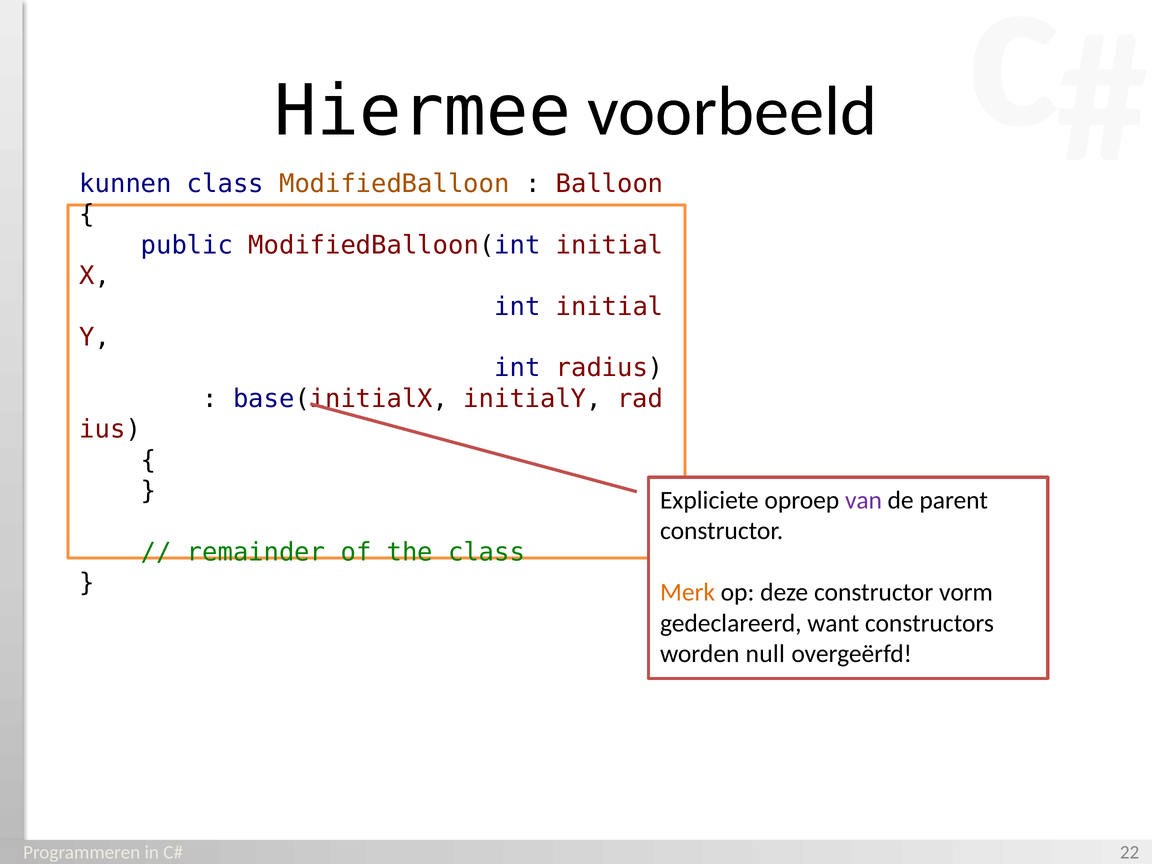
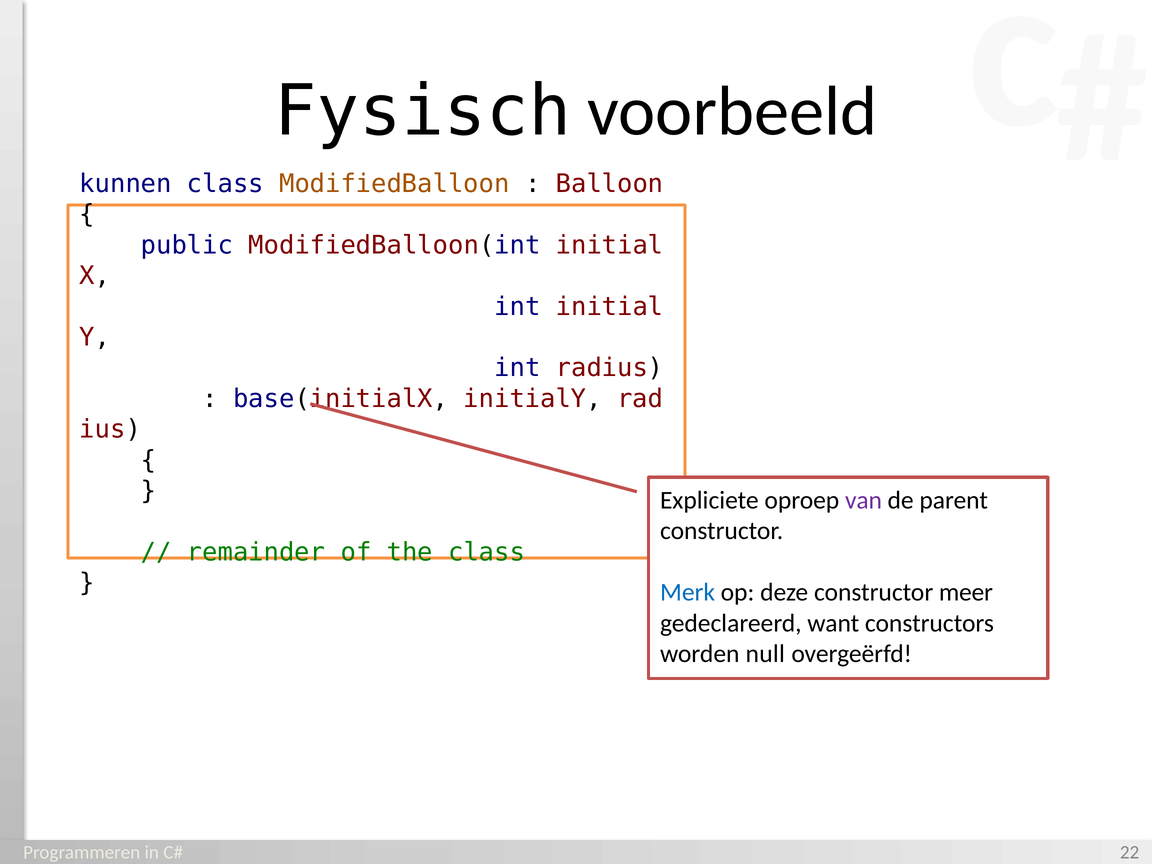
Hiermee: Hiermee -> Fysisch
Merk colour: orange -> blue
vorm: vorm -> meer
